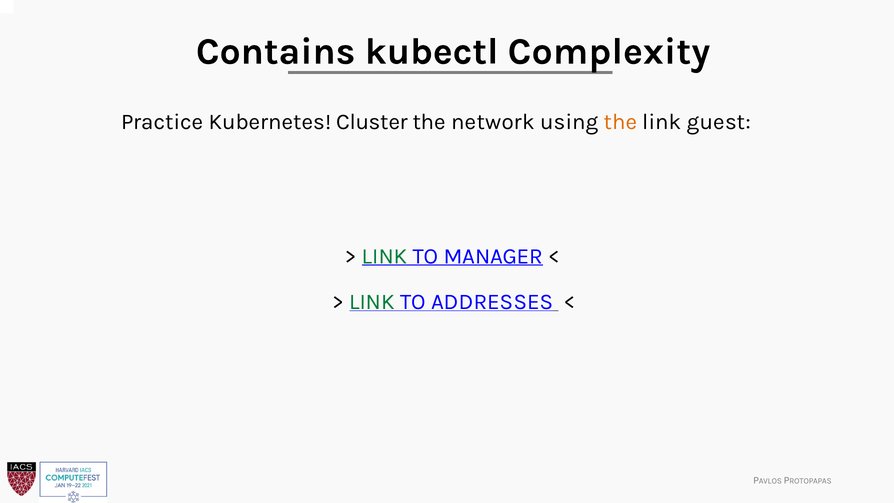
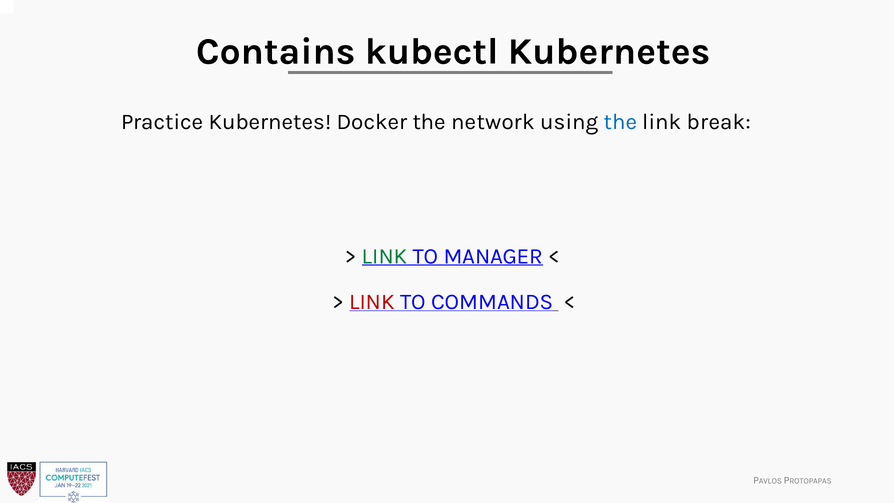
kubectl Complexity: Complexity -> Kubernetes
Cluster: Cluster -> Docker
the at (620, 122) colour: orange -> blue
guest: guest -> break
LINK at (372, 302) colour: green -> red
ADDRESSES: ADDRESSES -> COMMANDS
